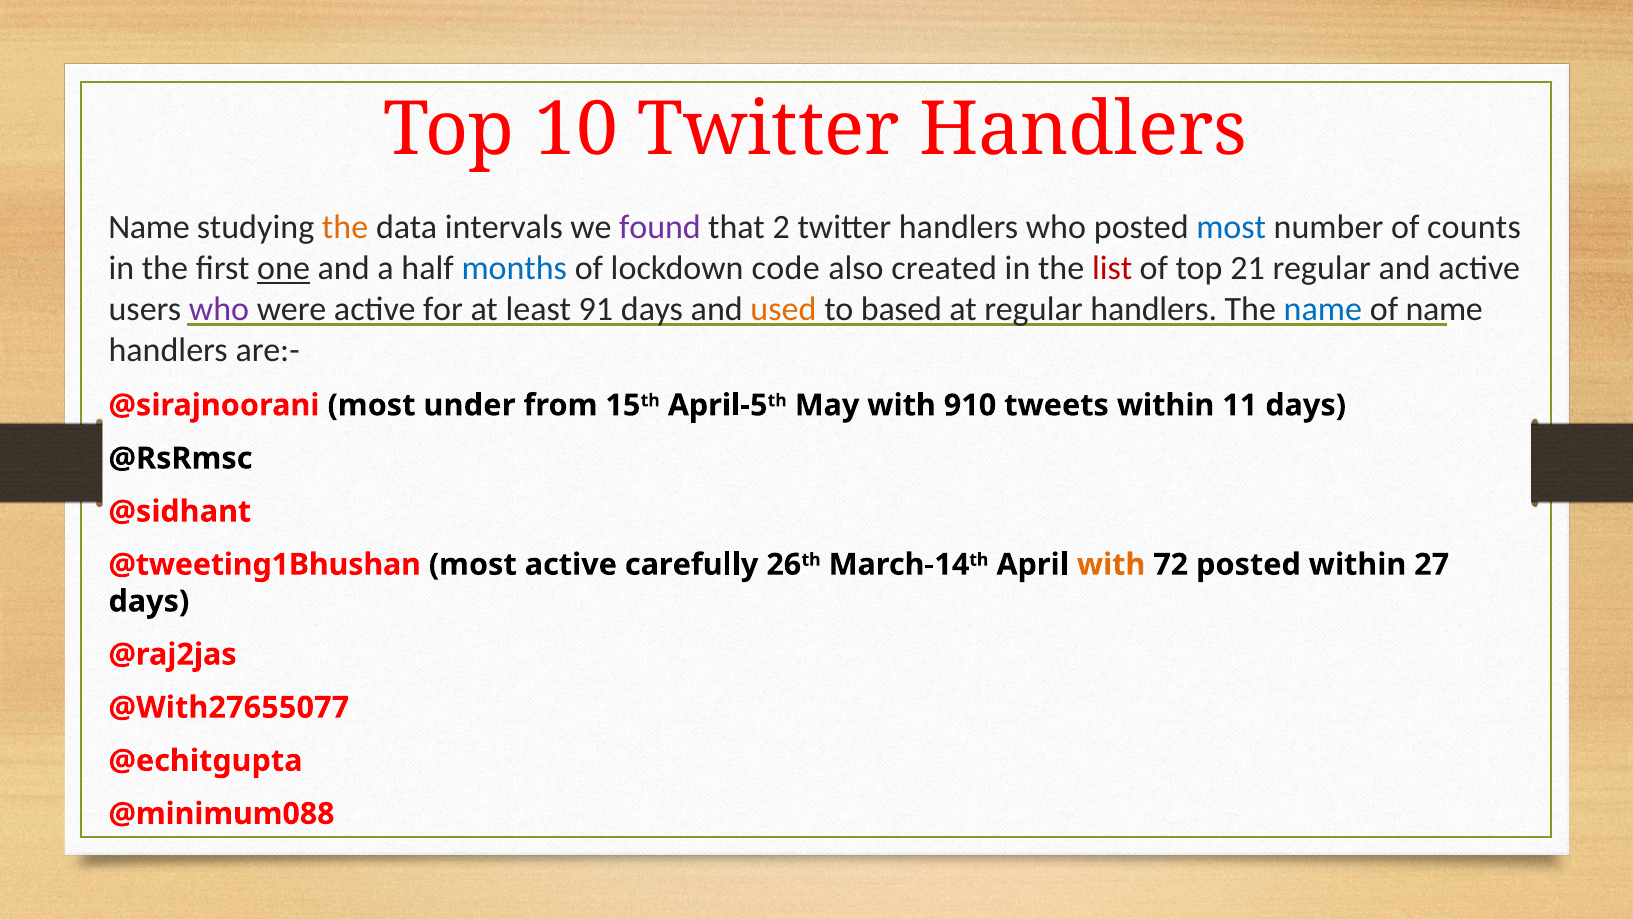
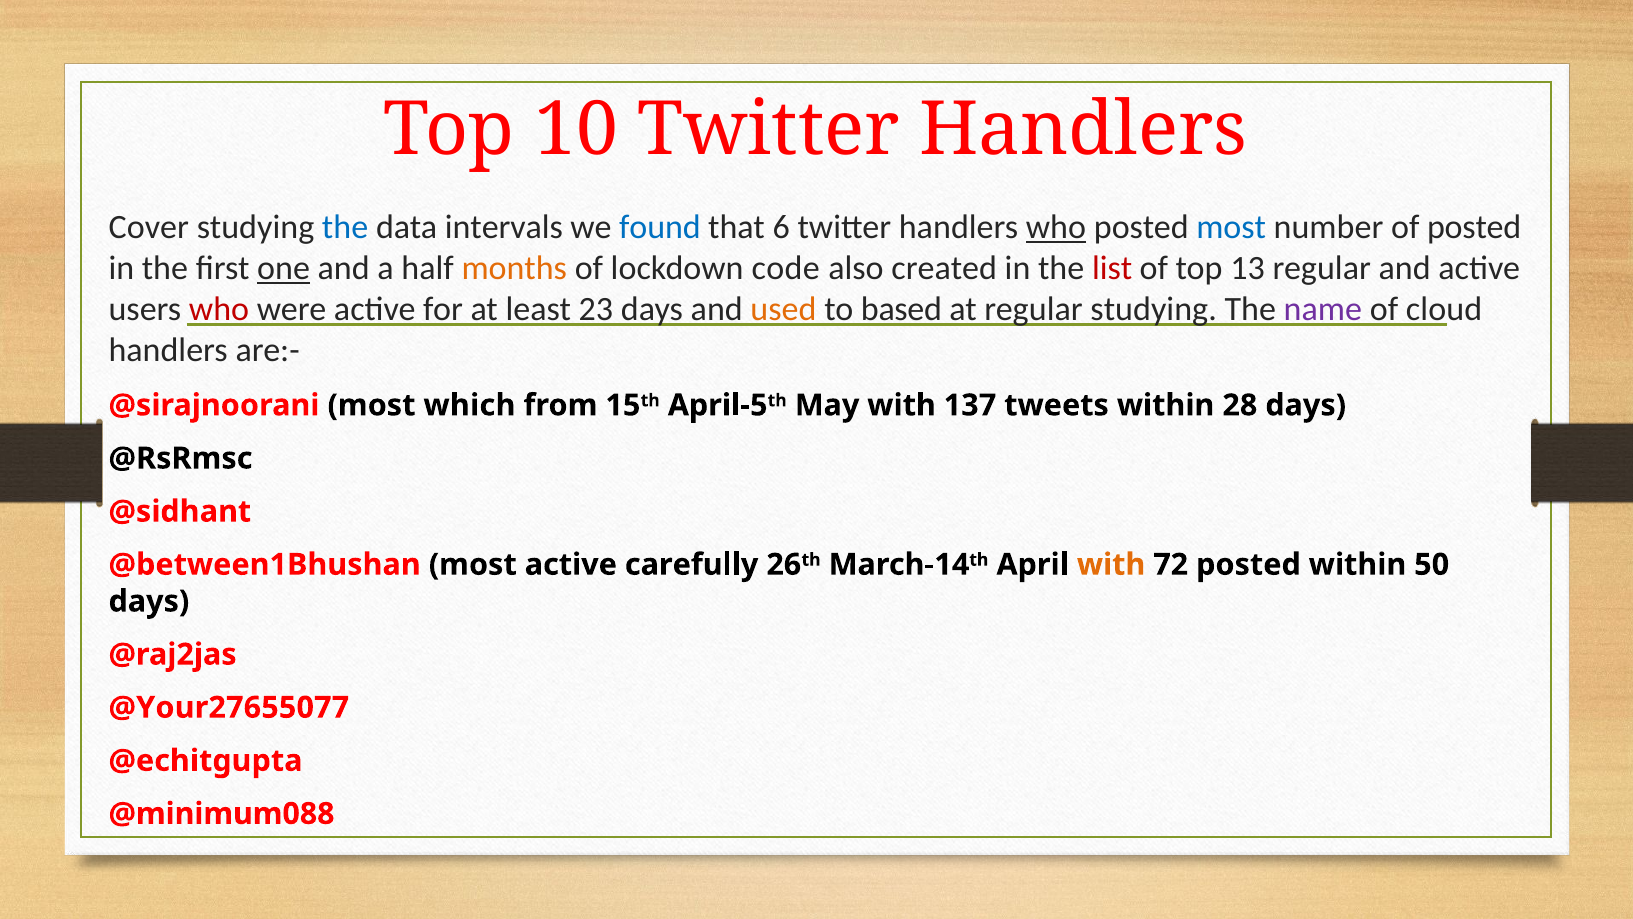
Name at (149, 228): Name -> Cover
the at (345, 228) colour: orange -> blue
found colour: purple -> blue
2: 2 -> 6
who at (1056, 228) underline: none -> present
of counts: counts -> posted
months colour: blue -> orange
21: 21 -> 13
who at (219, 309) colour: purple -> red
91: 91 -> 23
regular handlers: handlers -> studying
name at (1323, 309) colour: blue -> purple
of name: name -> cloud
under: under -> which
910: 910 -> 137
11: 11 -> 28
@tweeting1Bhushan: @tweeting1Bhushan -> @between1Bhushan
27: 27 -> 50
@With27655077: @With27655077 -> @Your27655077
